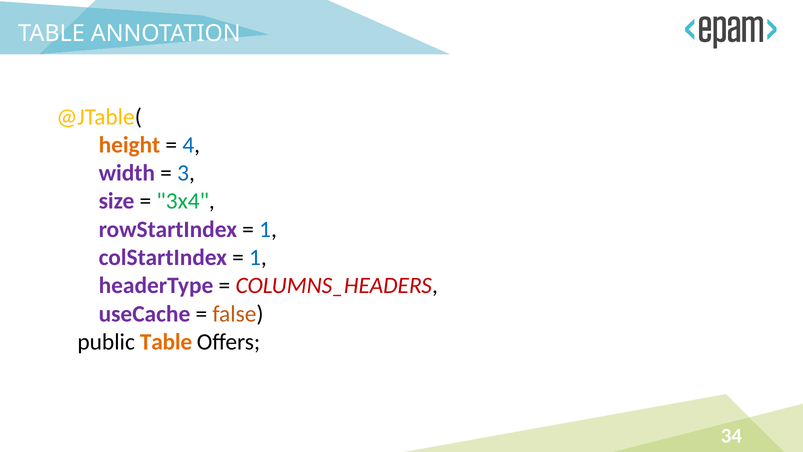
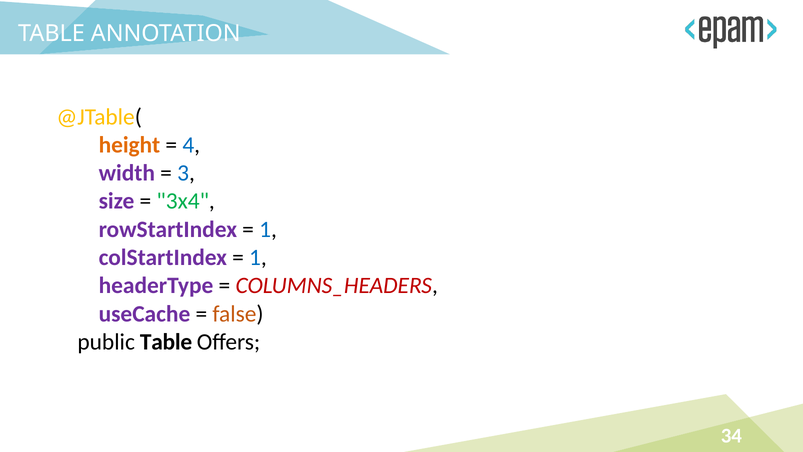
Table at (166, 342) colour: orange -> black
